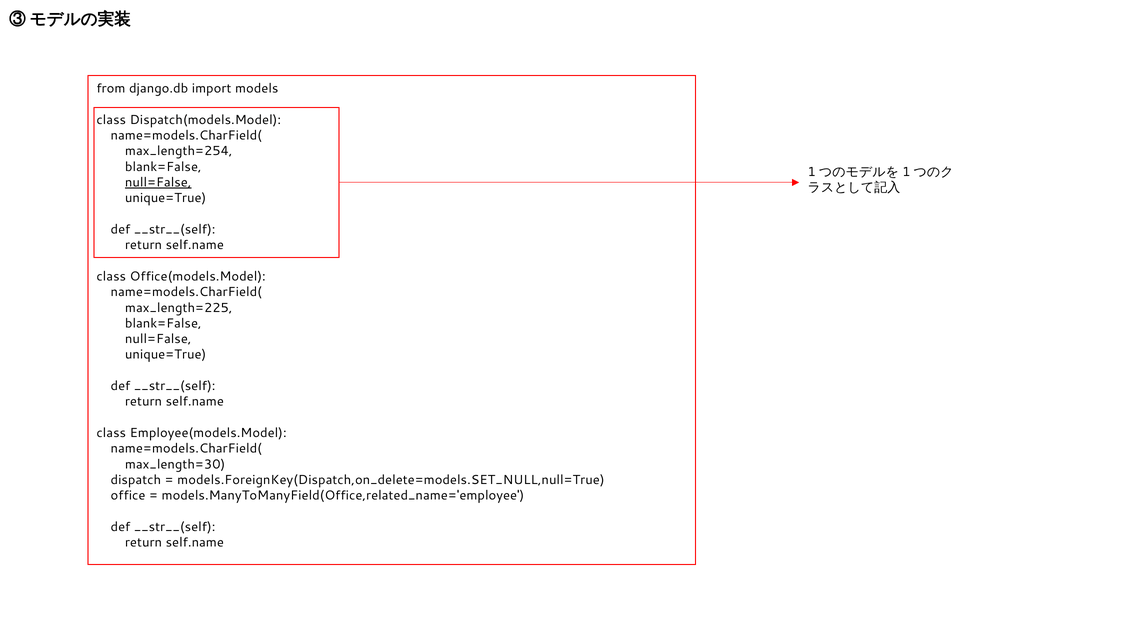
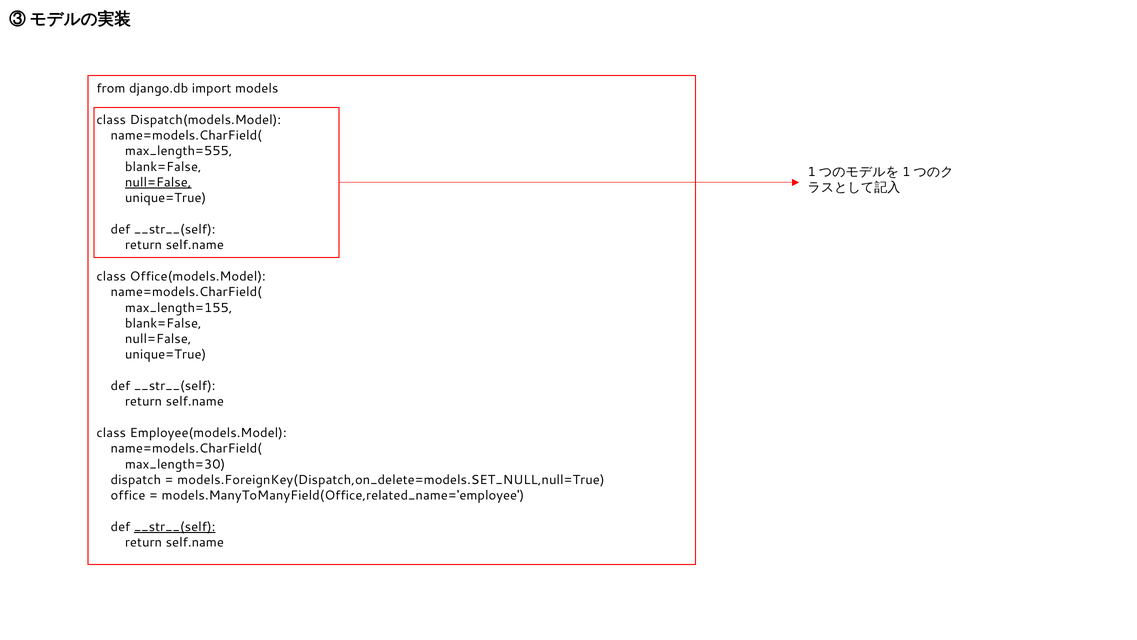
max_length=254: max_length=254 -> max_length=555
max_length=225: max_length=225 -> max_length=155
__str__(self at (175, 527) underline: none -> present
